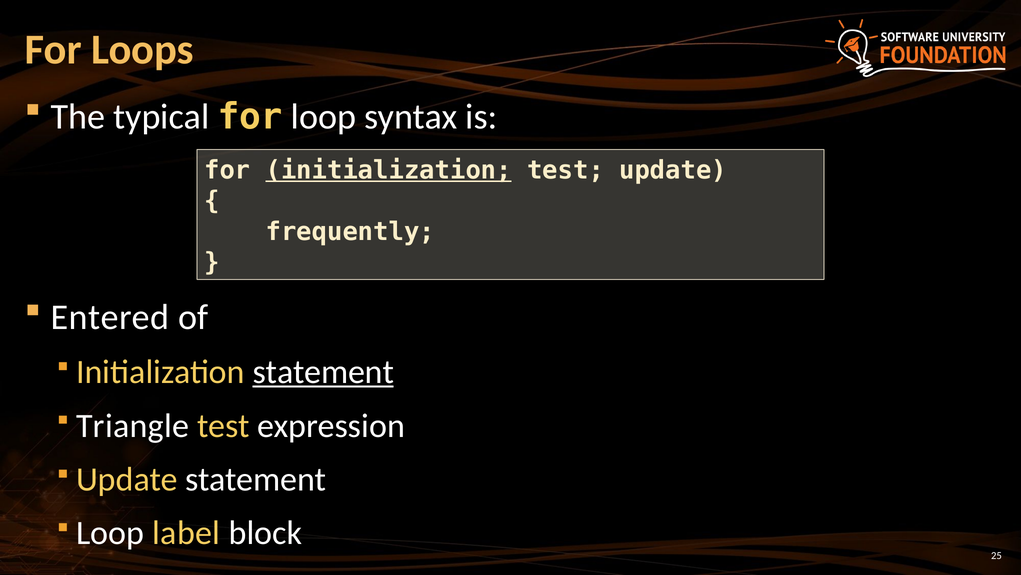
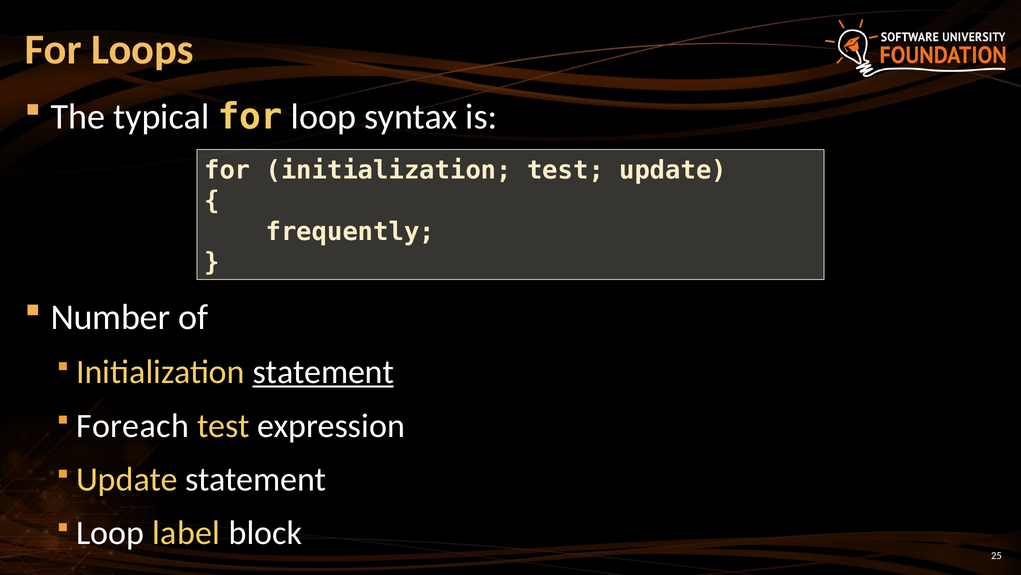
initialization at (389, 170) underline: present -> none
Entered: Entered -> Number
Triangle: Triangle -> Foreach
